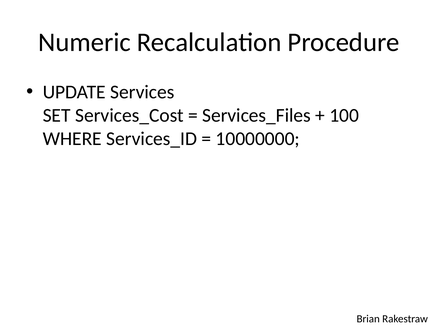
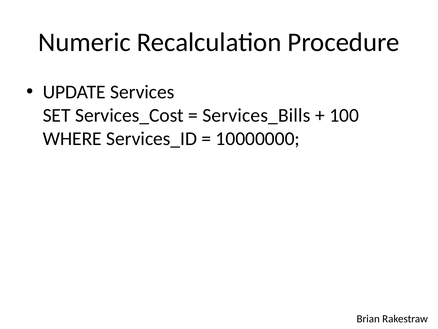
Services_Files: Services_Files -> Services_Bills
